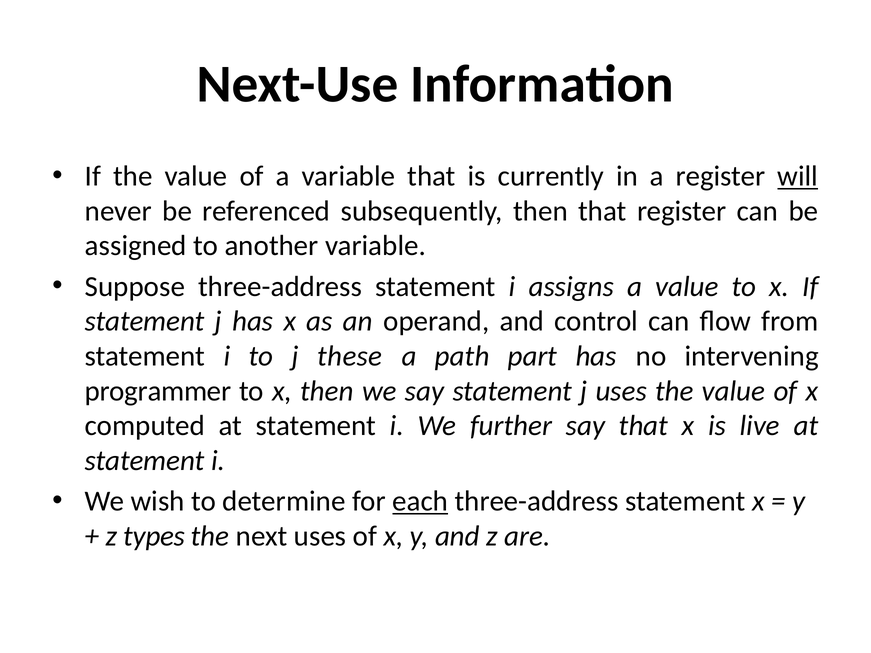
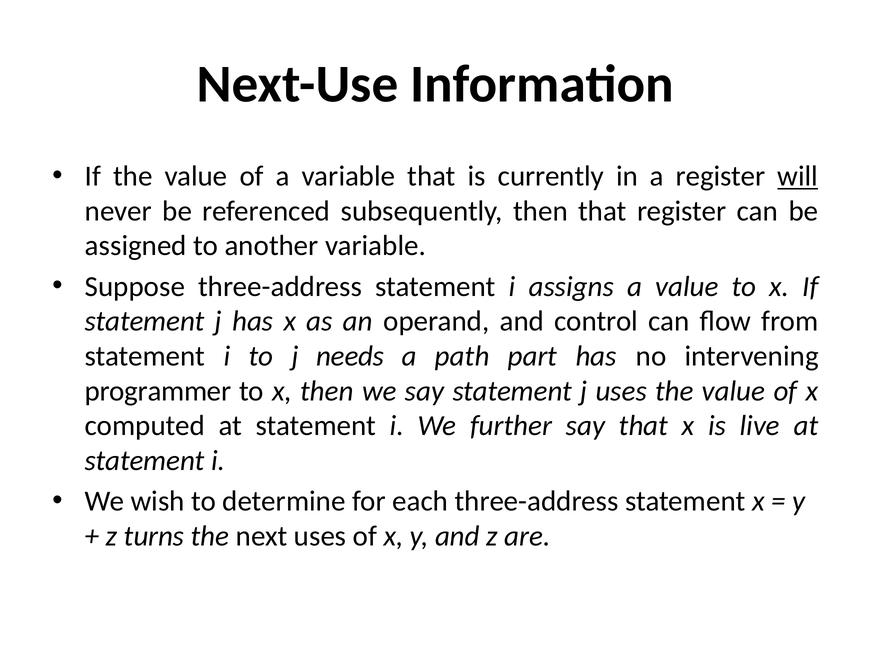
these: these -> needs
each underline: present -> none
types: types -> turns
